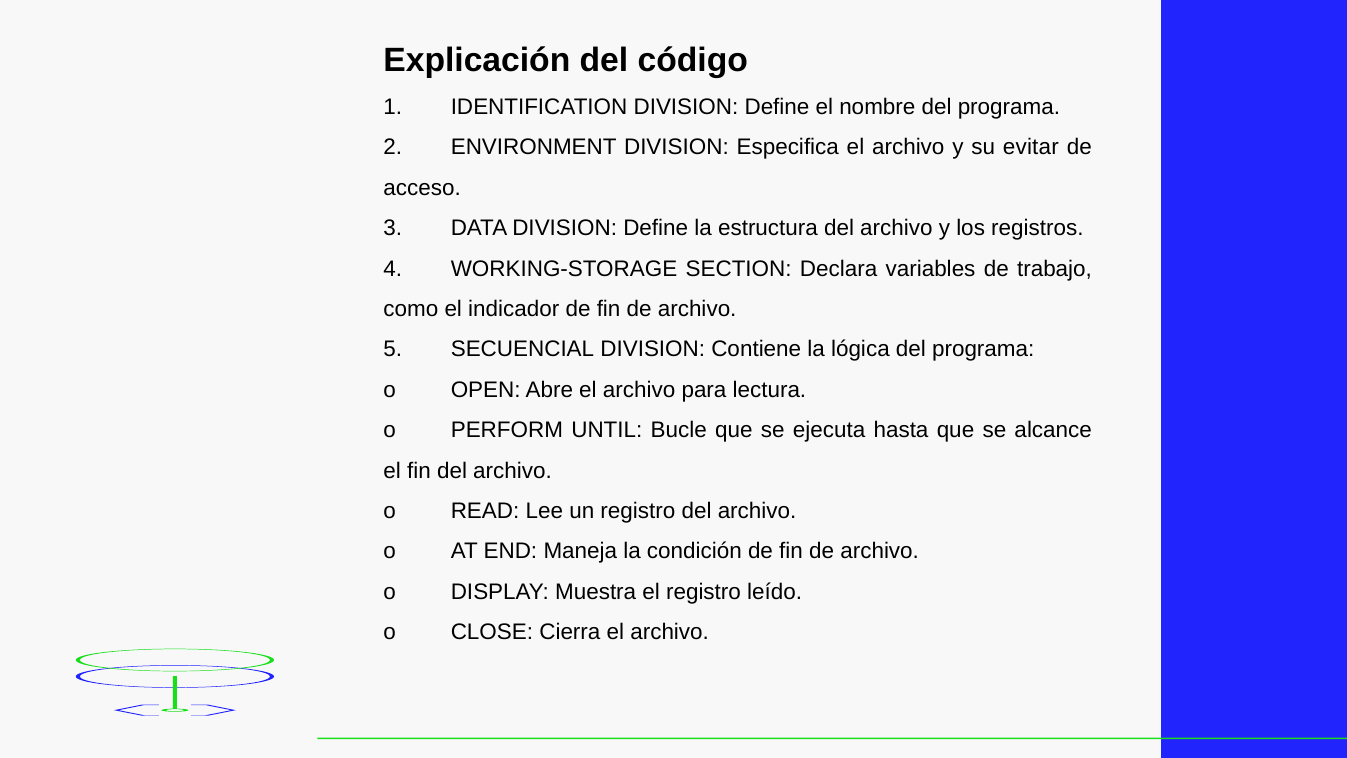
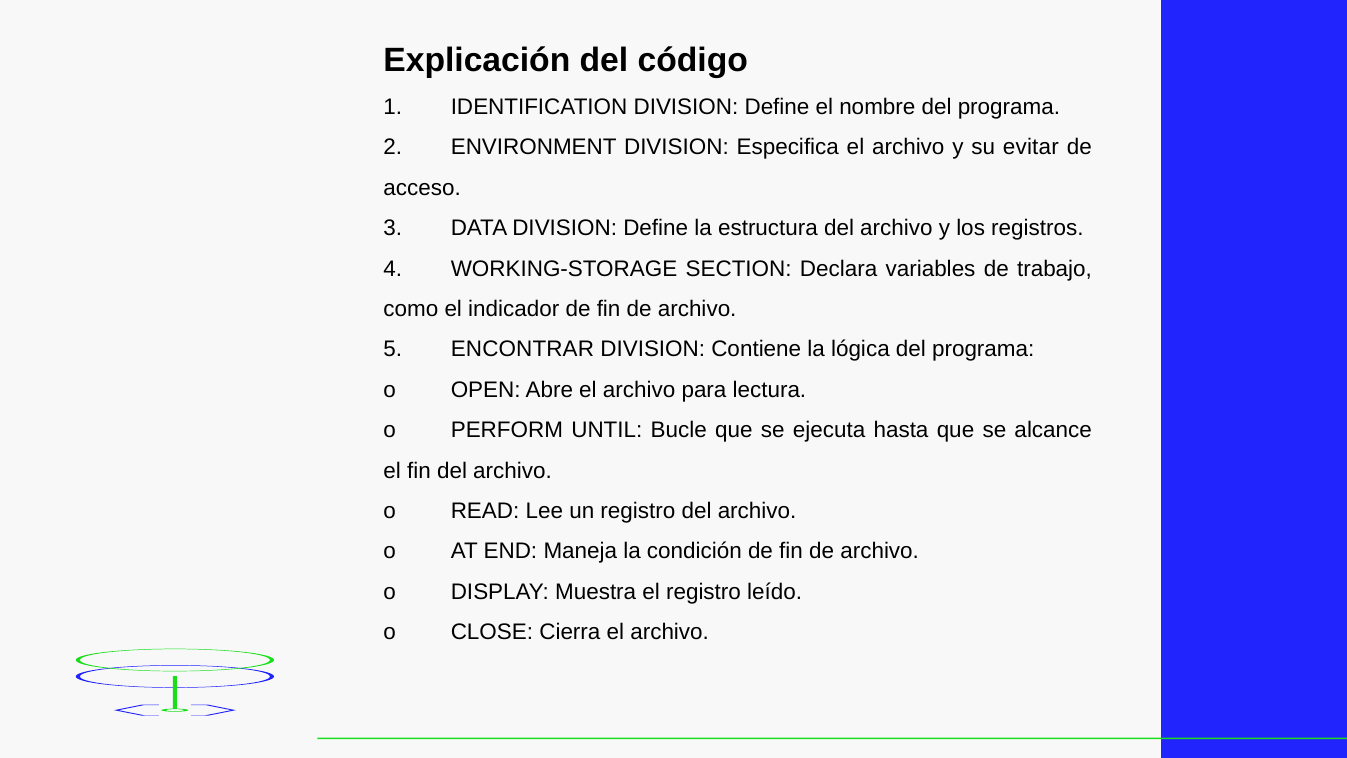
SECUENCIAL: SECUENCIAL -> ENCONTRAR
